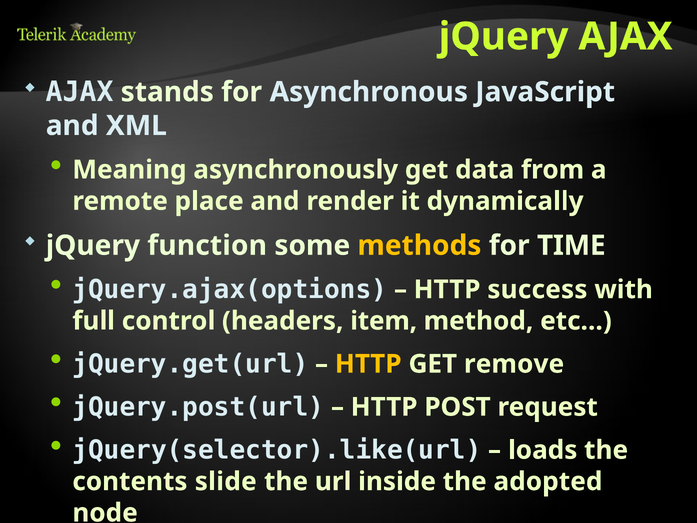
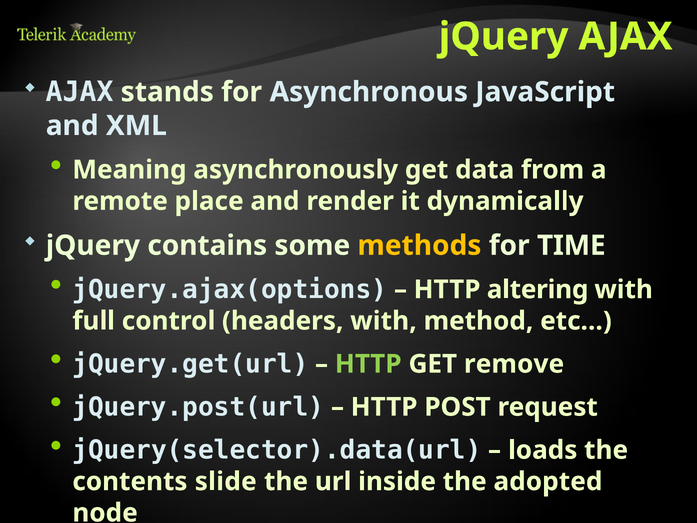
function: function -> contains
success: success -> altering
headers item: item -> with
HTTP at (368, 364) colour: yellow -> light green
jQuery(selector).like(url: jQuery(selector).like(url -> jQuery(selector).data(url
